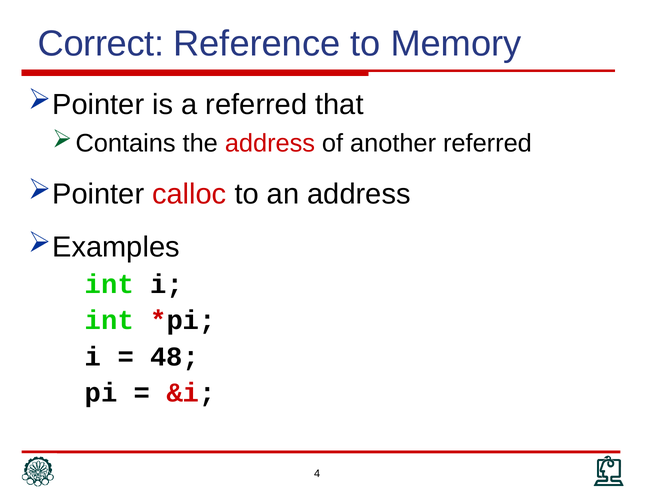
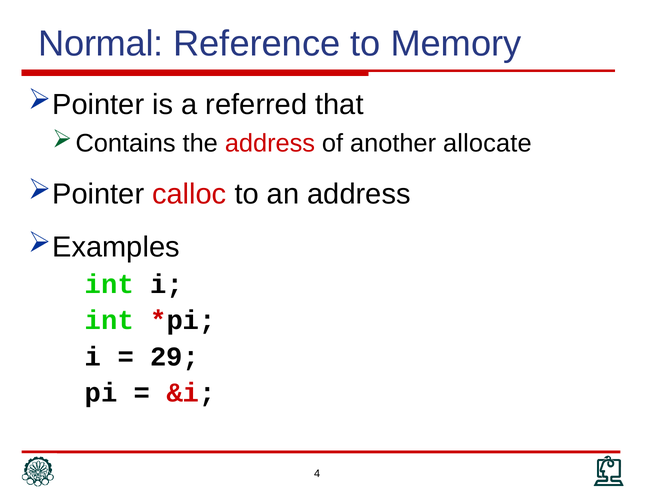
Correct: Correct -> Normal
another referred: referred -> allocate
48: 48 -> 29
